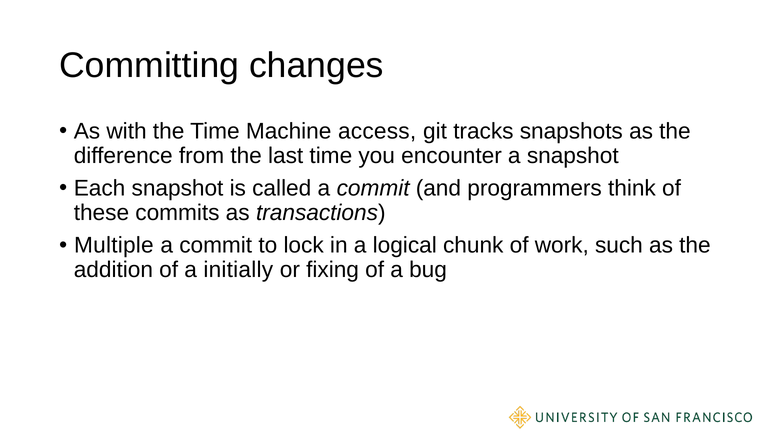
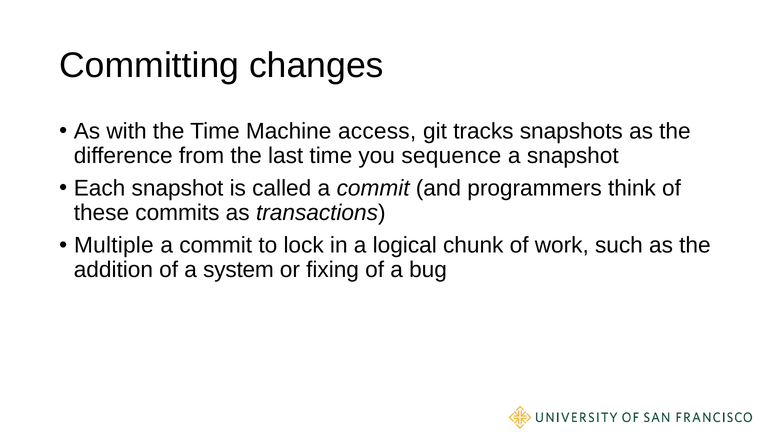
encounter: encounter -> sequence
initially: initially -> system
